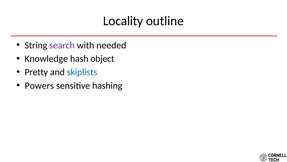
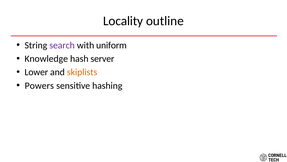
needed: needed -> uniform
object: object -> server
Pretty: Pretty -> Lower
skiplists colour: blue -> orange
